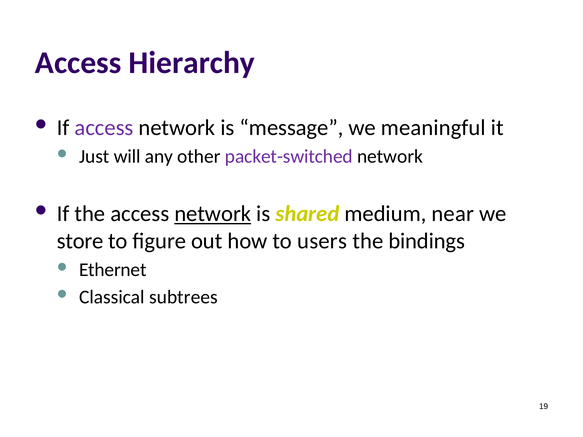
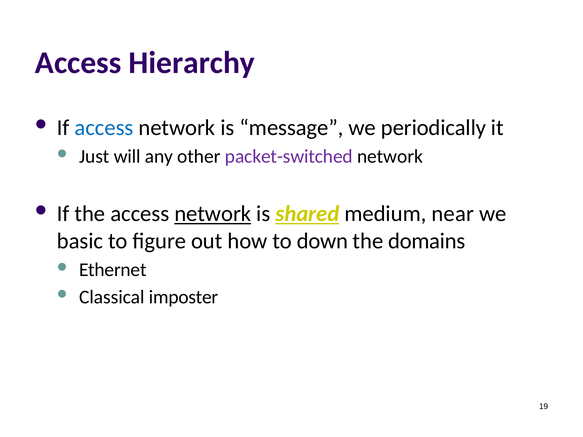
access at (104, 128) colour: purple -> blue
meaningful: meaningful -> periodically
shared underline: none -> present
store: store -> basic
users: users -> down
bindings: bindings -> domains
subtrees: subtrees -> imposter
